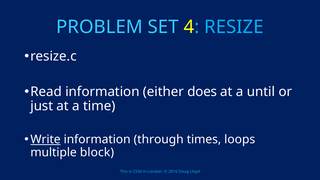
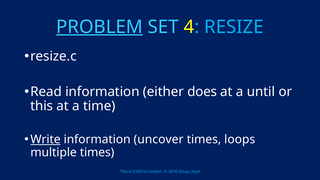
PROBLEM underline: none -> present
just at (42, 106): just -> this
through: through -> uncover
multiple block: block -> times
